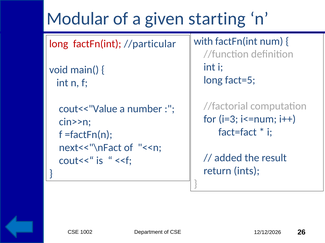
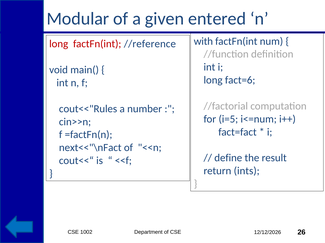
starting: starting -> entered
//particular: //particular -> //reference
fact=5: fact=5 -> fact=6
cout<<"Value: cout<<"Value -> cout<<"Rules
i=3: i=3 -> i=5
added: added -> define
